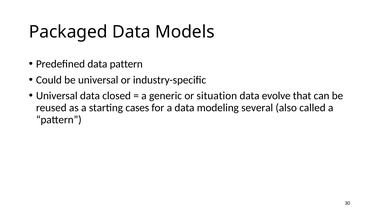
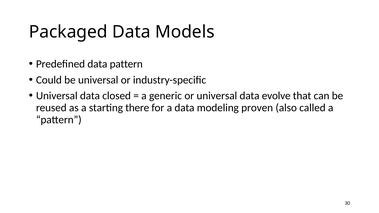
or situation: situation -> universal
cases: cases -> there
several: several -> proven
